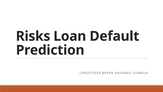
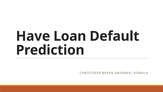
Risks: Risks -> Have
